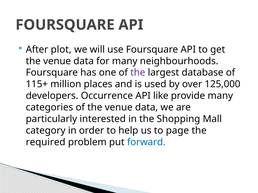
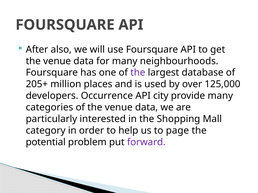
plot: plot -> also
115+: 115+ -> 205+
like: like -> city
required: required -> potential
forward colour: blue -> purple
